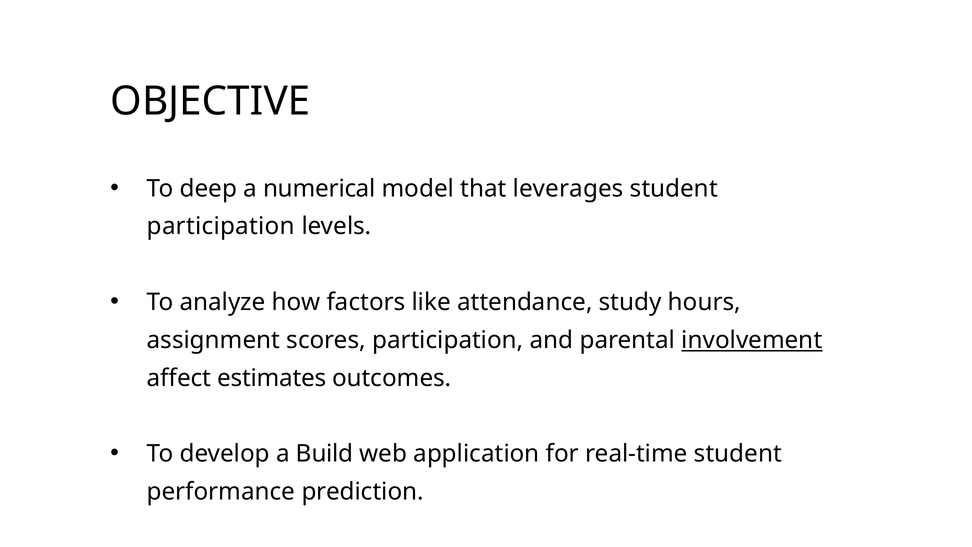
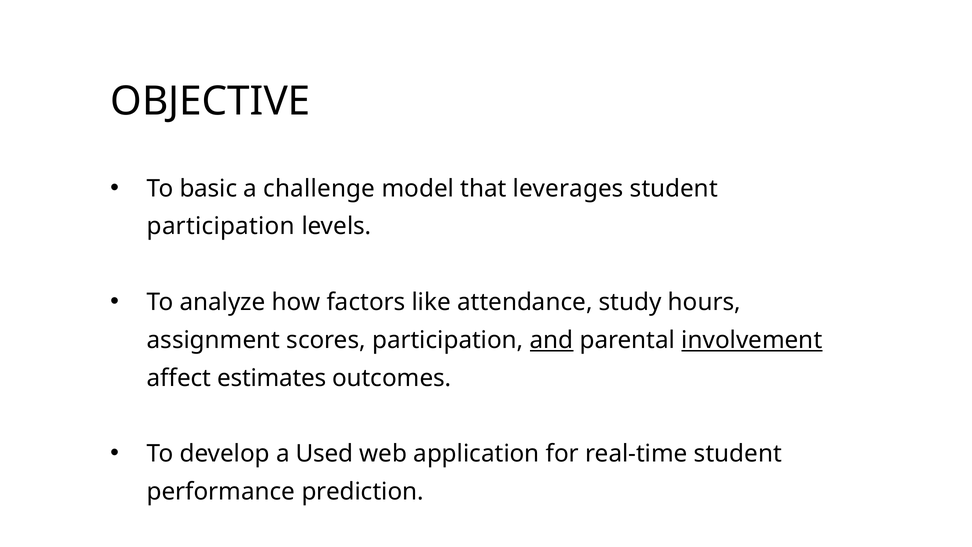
deep: deep -> basic
numerical: numerical -> challenge
and underline: none -> present
Build: Build -> Used
